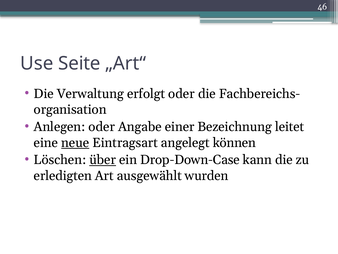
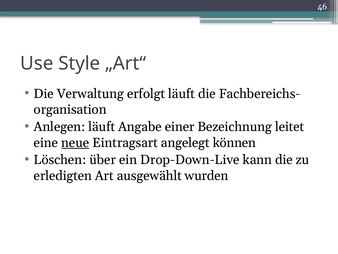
Seite: Seite -> Style
erfolgt oder: oder -> läuft
Anlegen oder: oder -> läuft
über underline: present -> none
Drop-Down-Case: Drop-Down-Case -> Drop-Down-Live
